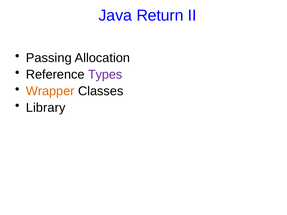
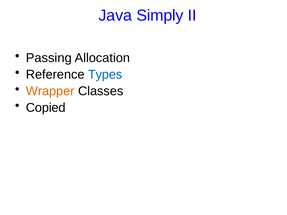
Return: Return -> Simply
Types colour: purple -> blue
Library: Library -> Copied
